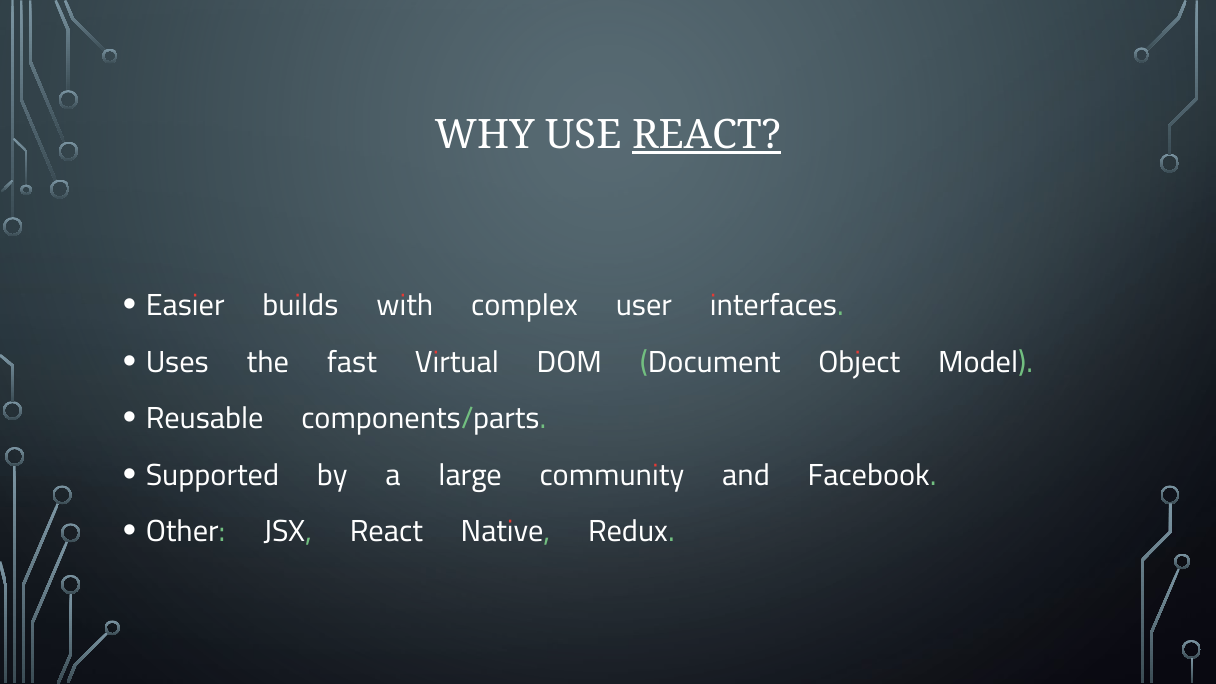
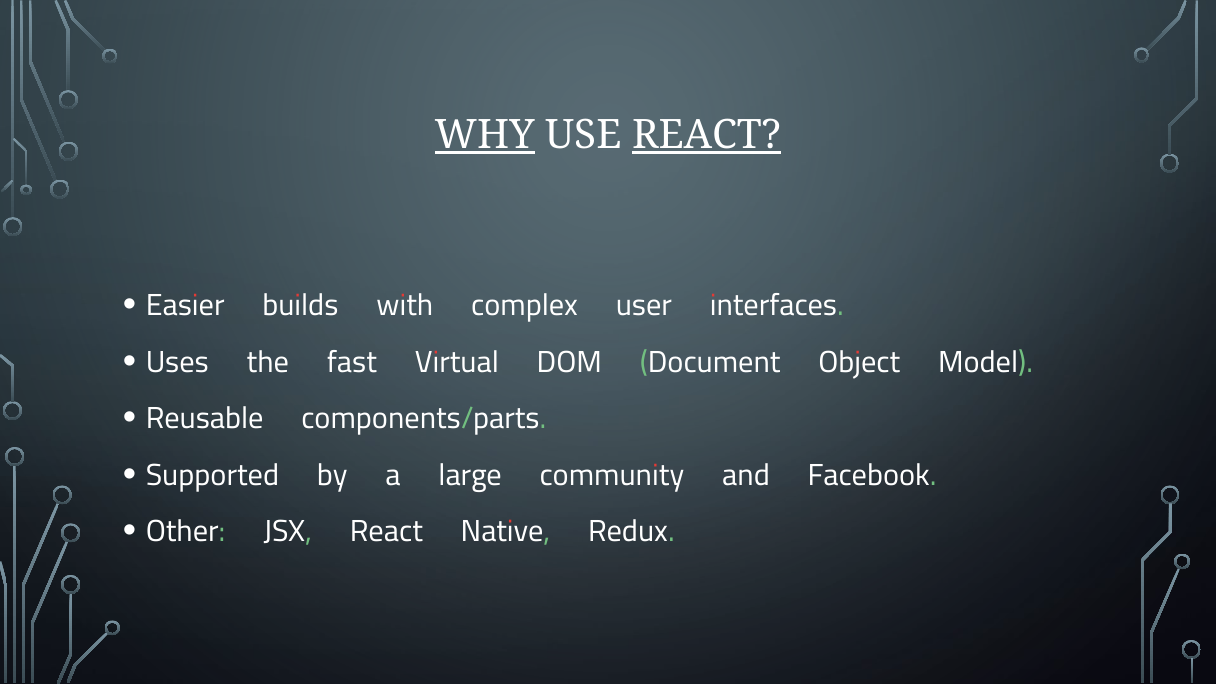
WHY underline: none -> present
